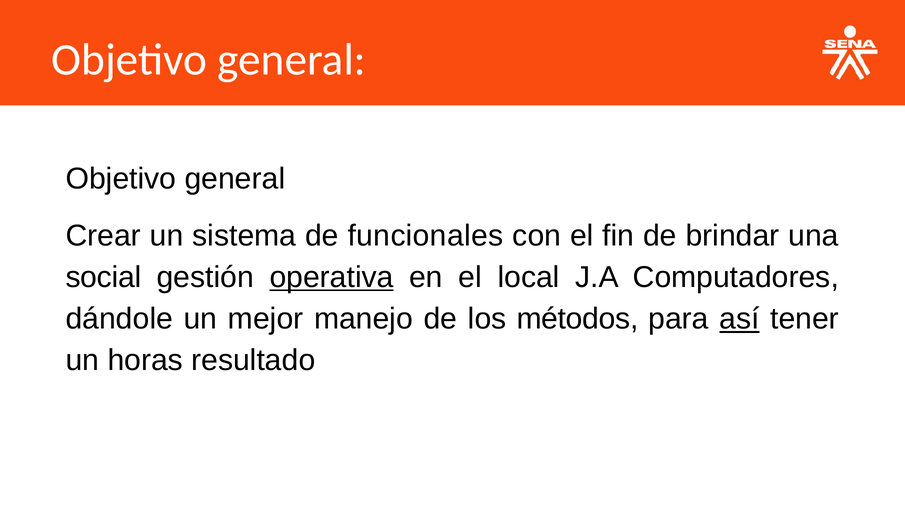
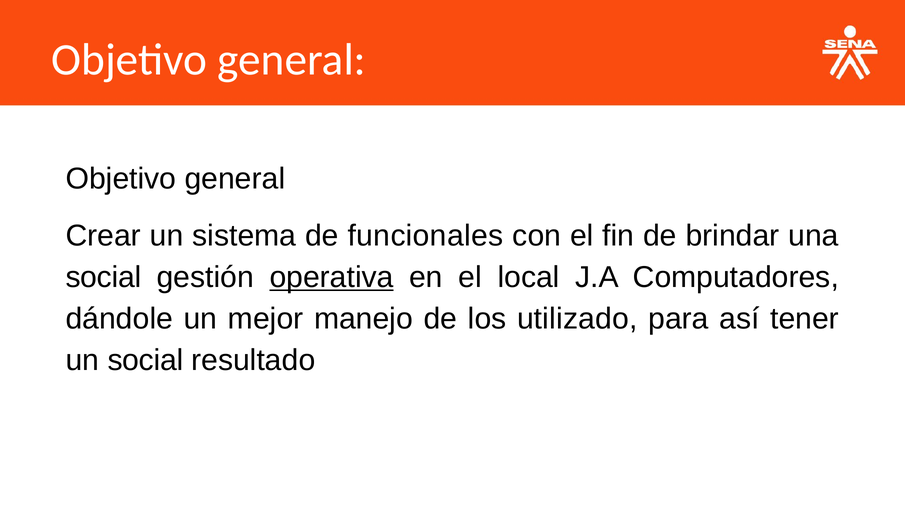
métodos: métodos -> utilizado
así underline: present -> none
un horas: horas -> social
